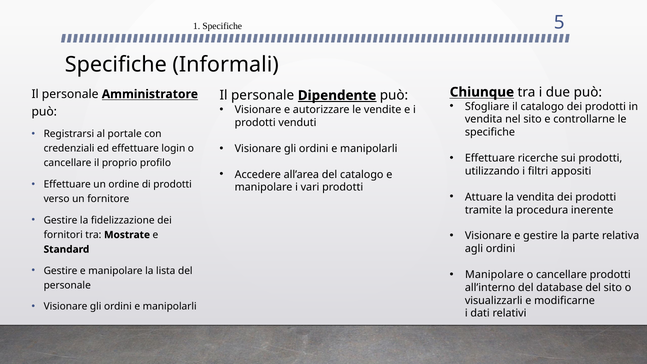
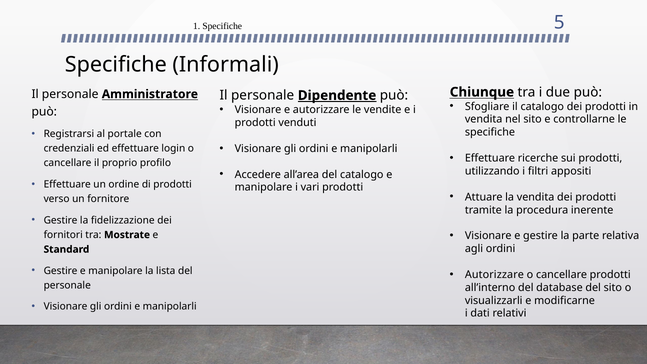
Manipolare at (494, 275): Manipolare -> Autorizzare
